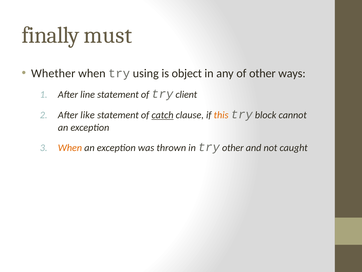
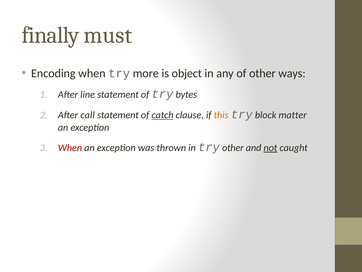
Whether: Whether -> Encoding
using: using -> more
client: client -> bytes
like: like -> call
cannot: cannot -> matter
When at (70, 148) colour: orange -> red
not underline: none -> present
